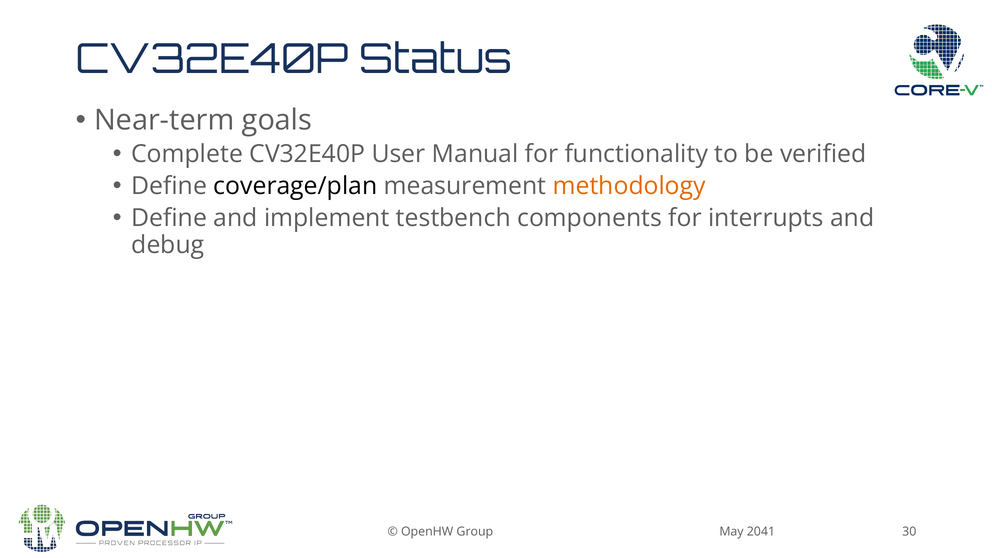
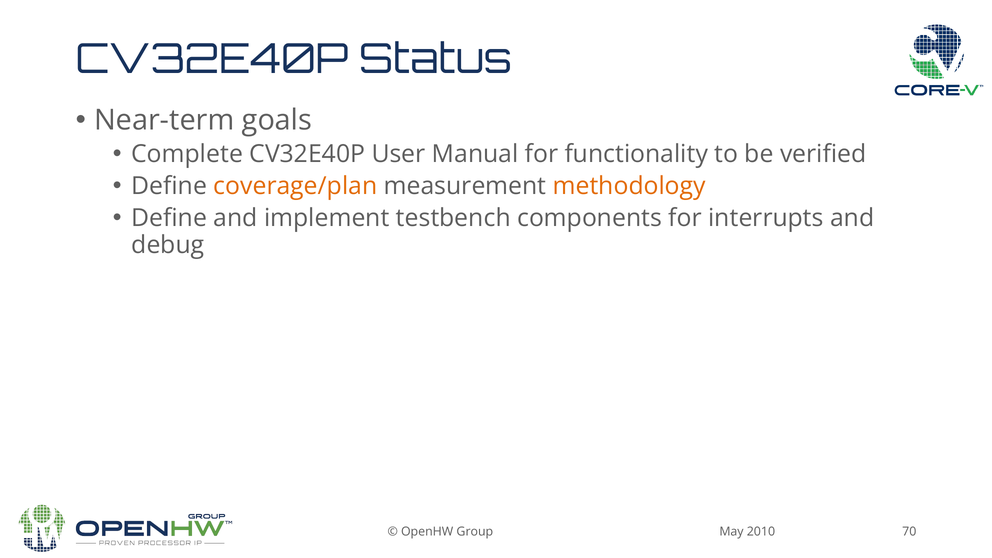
coverage/plan colour: black -> orange
30: 30 -> 70
2041: 2041 -> 2010
